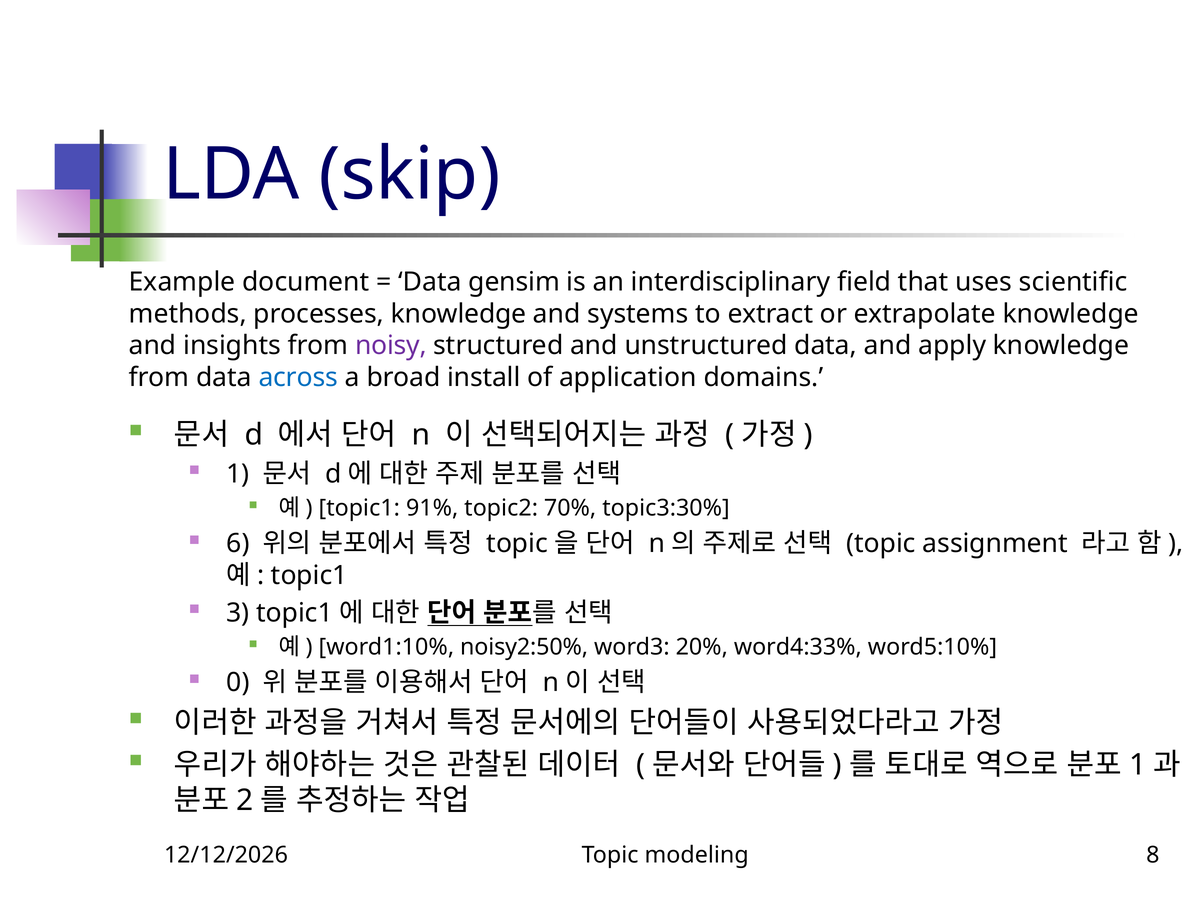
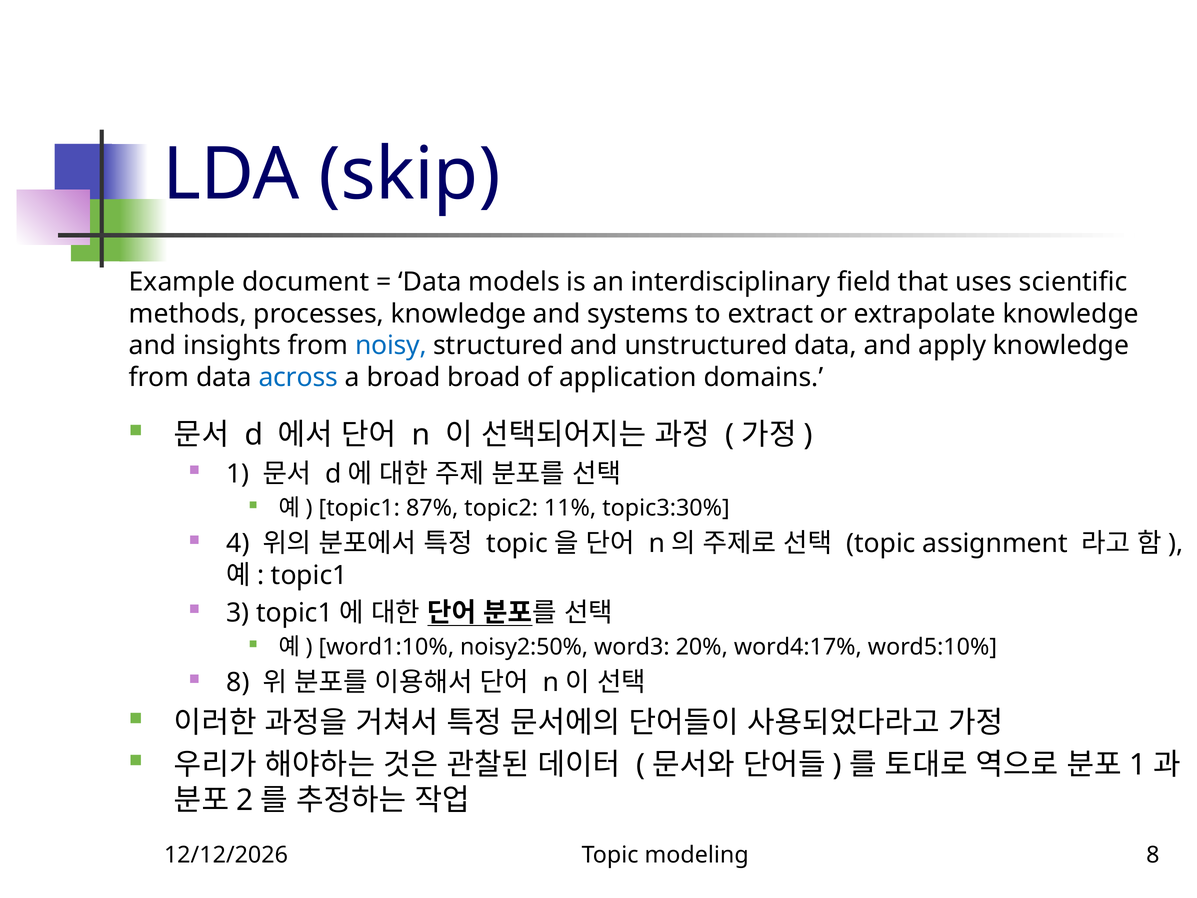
gensim: gensim -> models
noisy colour: purple -> blue
broad install: install -> broad
91%: 91% -> 87%
70%: 70% -> 11%
6: 6 -> 4
word4:33%: word4:33% -> word4:17%
0 at (238, 682): 0 -> 8
